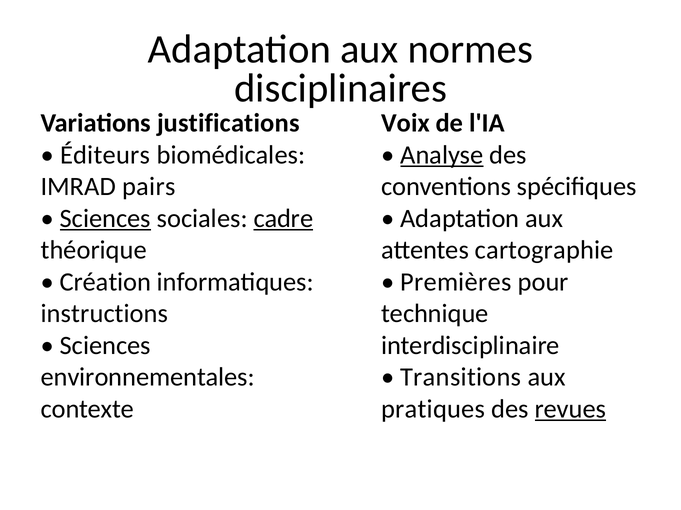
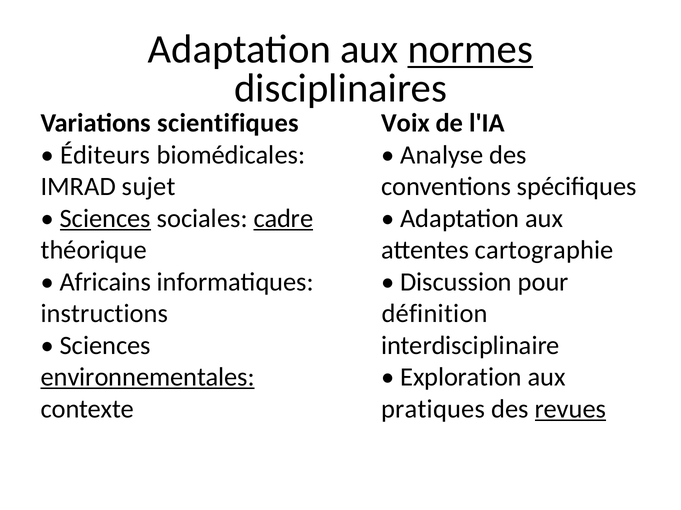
normes underline: none -> present
justifications: justifications -> scientifiques
Analyse underline: present -> none
pairs: pairs -> sujet
Création: Création -> Africains
Premières: Premières -> Discussion
technique: technique -> définition
environnementales underline: none -> present
Transitions: Transitions -> Exploration
